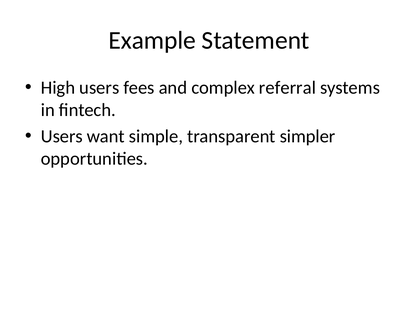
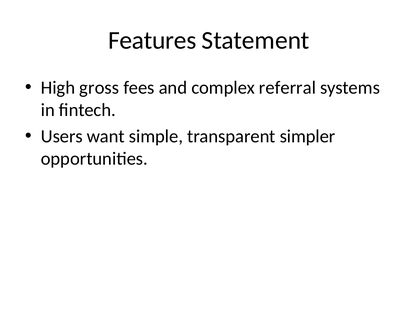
Example: Example -> Features
High users: users -> gross
